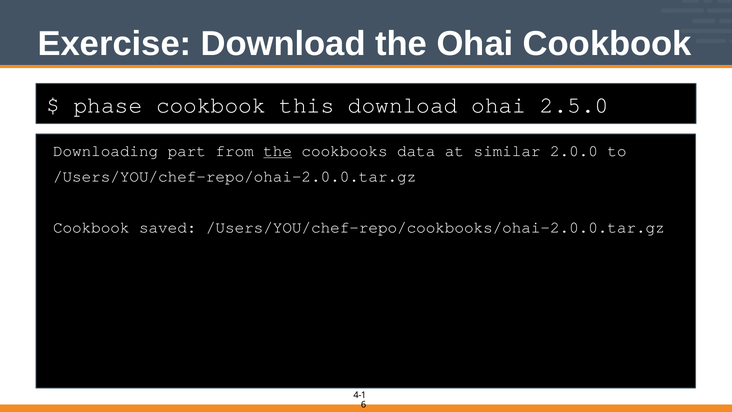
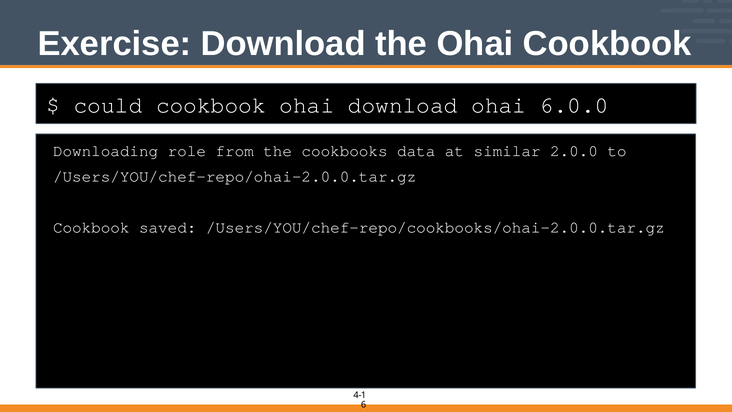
phase: phase -> could
cookbook this: this -> ohai
2.5.0: 2.5.0 -> 6.0.0
part: part -> role
the at (278, 151) underline: present -> none
